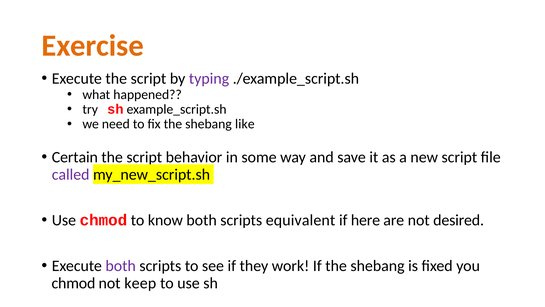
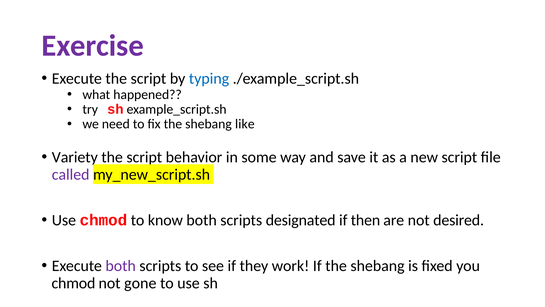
Exercise colour: orange -> purple
typing colour: purple -> blue
Certain: Certain -> Variety
equivalent: equivalent -> designated
here: here -> then
keep: keep -> gone
